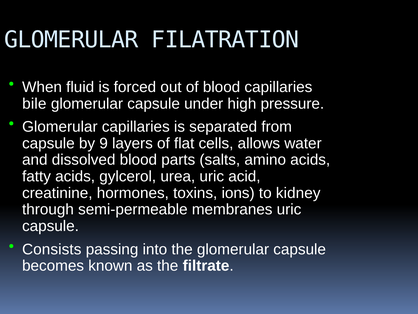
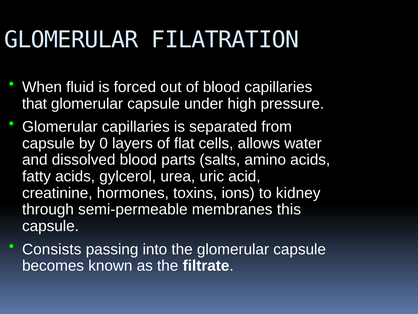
bile: bile -> that
9: 9 -> 0
membranes uric: uric -> this
